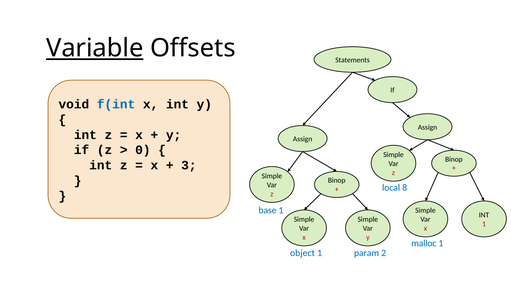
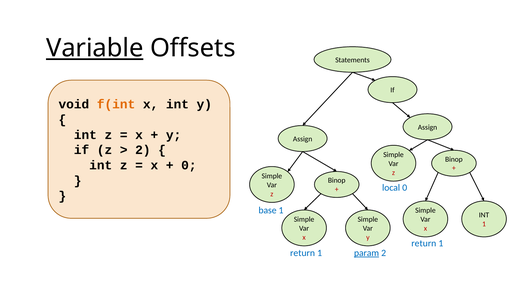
f(int colour: blue -> orange
0 at (143, 150): 0 -> 2
3 at (189, 166): 3 -> 0
local 8: 8 -> 0
malloc at (424, 244): malloc -> return
object at (303, 253): object -> return
param underline: none -> present
